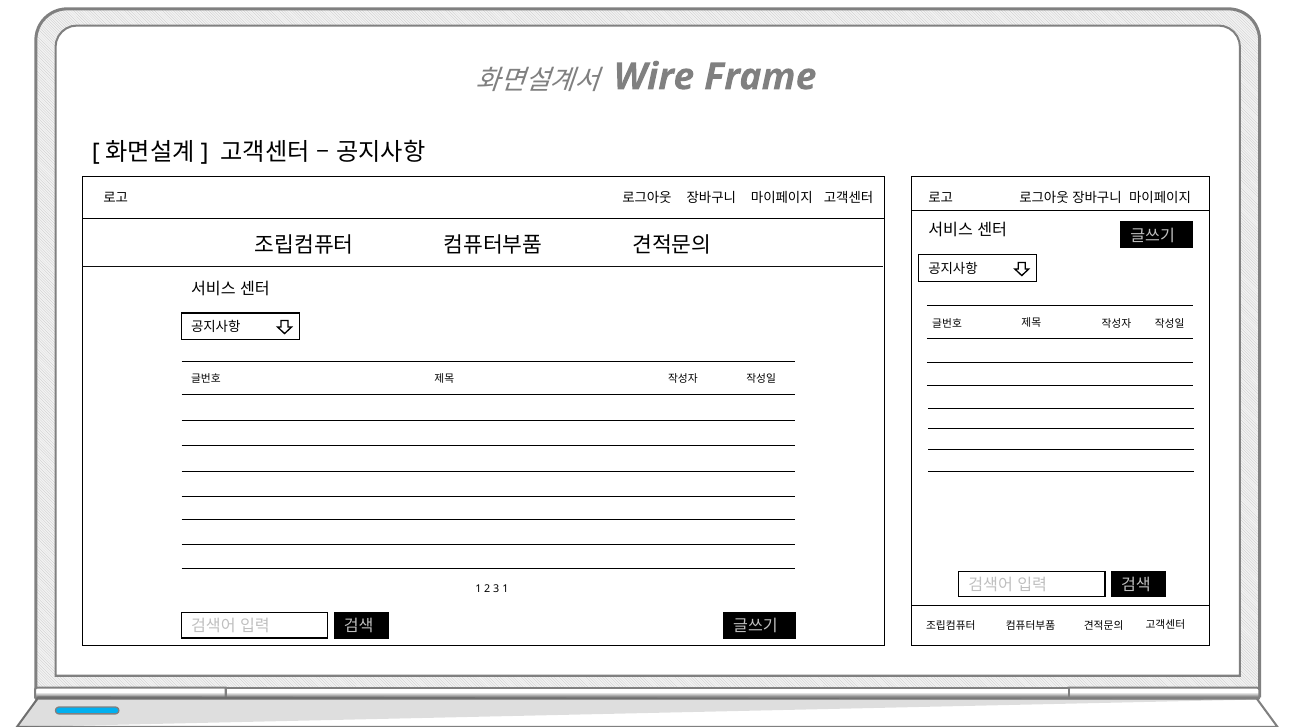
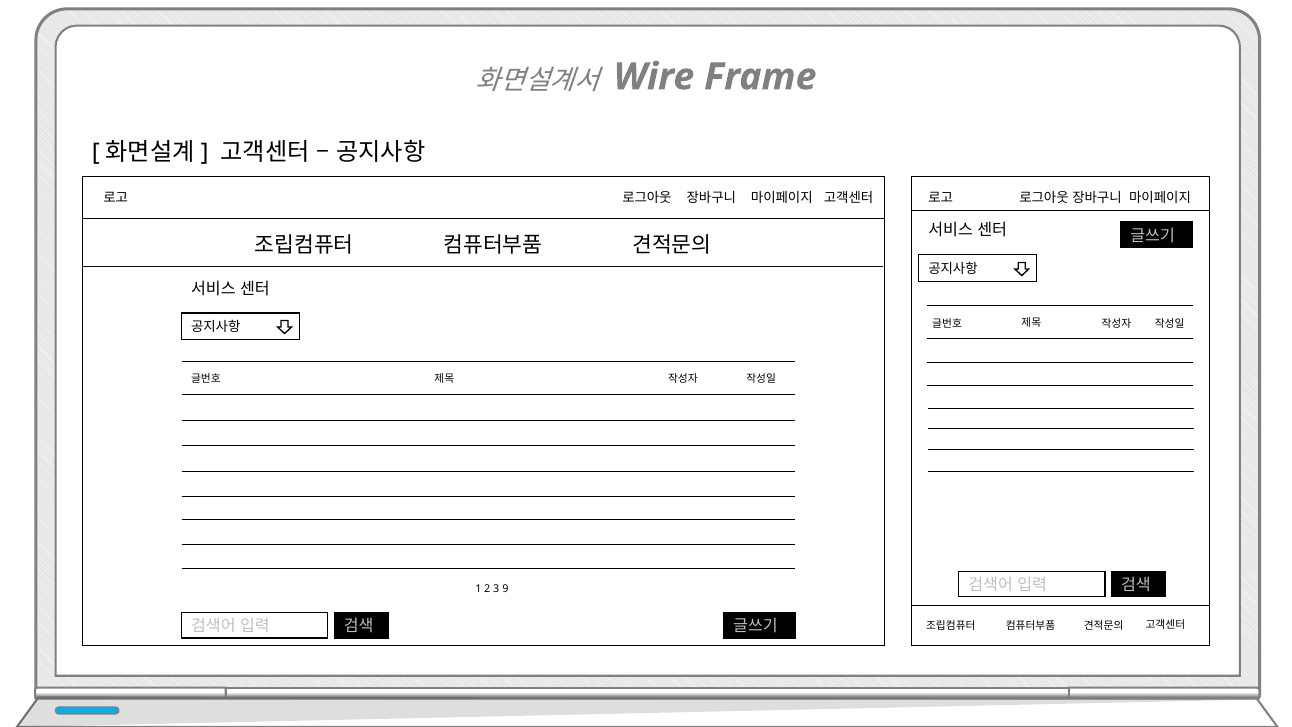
3 1: 1 -> 9
